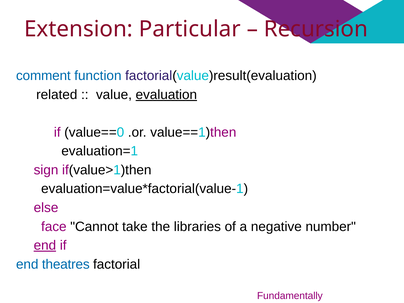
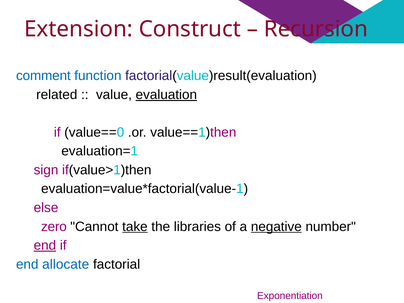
Particular: Particular -> Construct
face: face -> zero
take underline: none -> present
negative underline: none -> present
theatres: theatres -> allocate
Fundamentally: Fundamentally -> Exponentiation
